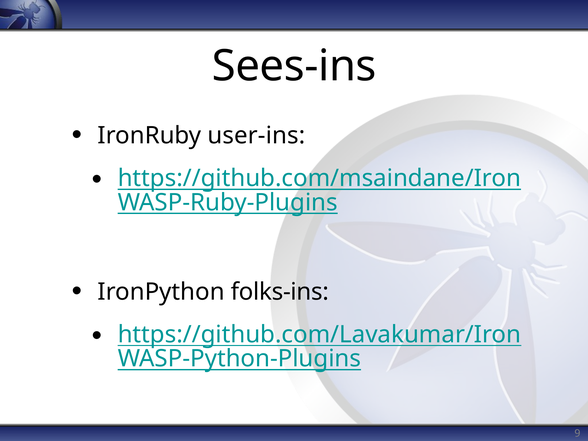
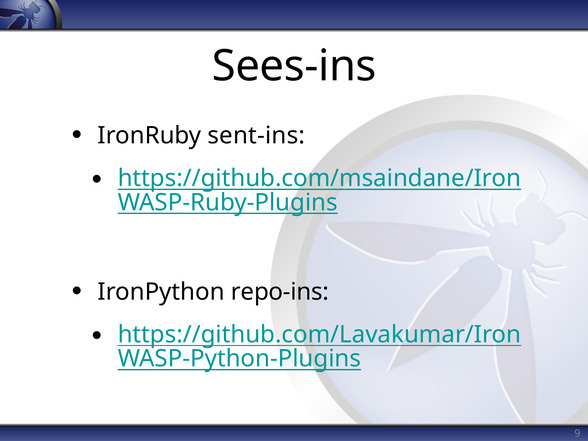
user-ins: user-ins -> sent-ins
folks-ins: folks-ins -> repo-ins
